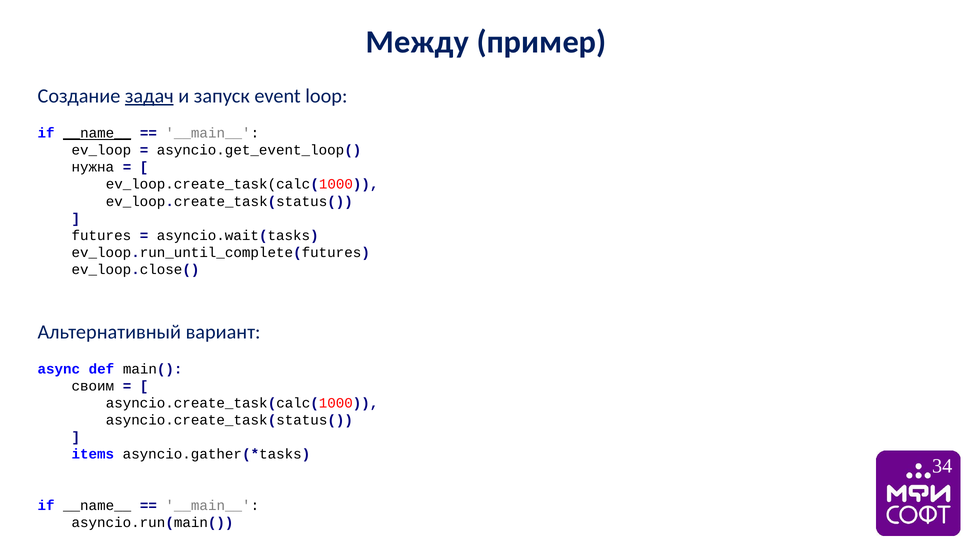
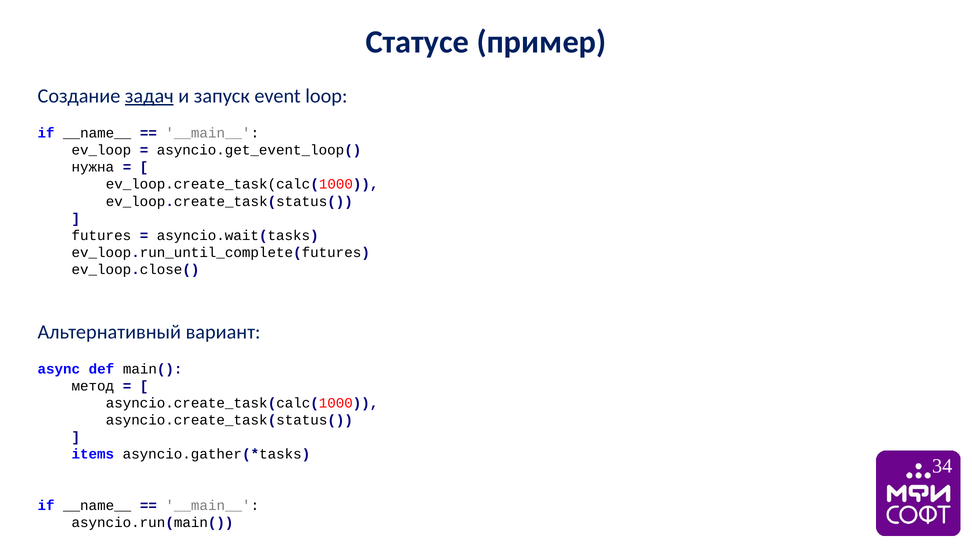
Между: Между -> Статусе
__name__ at (97, 133) underline: present -> none
своим: своим -> метод
